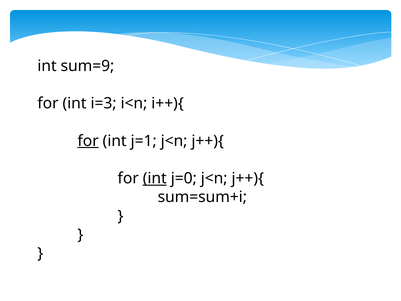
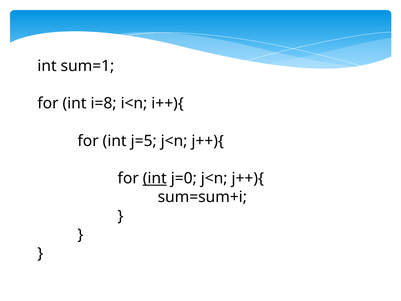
sum=9: sum=9 -> sum=1
i=3: i=3 -> i=8
for at (88, 141) underline: present -> none
j=1: j=1 -> j=5
